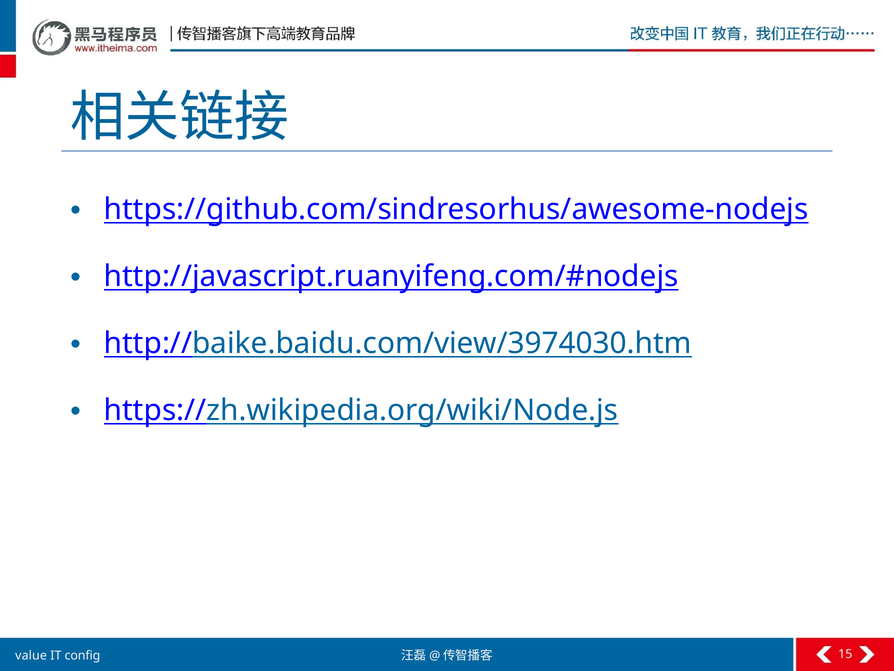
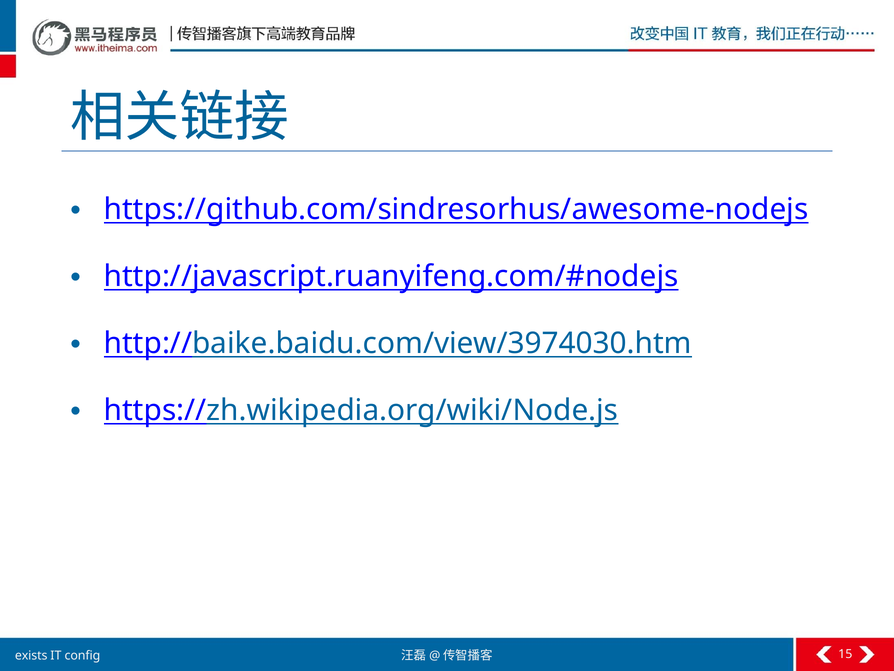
value: value -> exists
